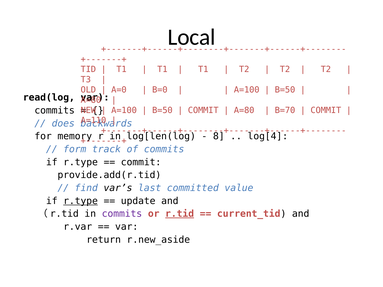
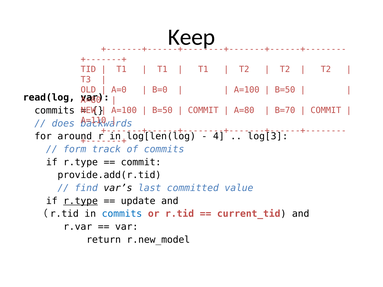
Local: Local -> Keep
memory: memory -> around
8: 8 -> 4
log[4: log[4 -> log[3
commits at (122, 214) colour: purple -> blue
r.tid underline: present -> none
r.new_aside: r.new_aside -> r.new_model
